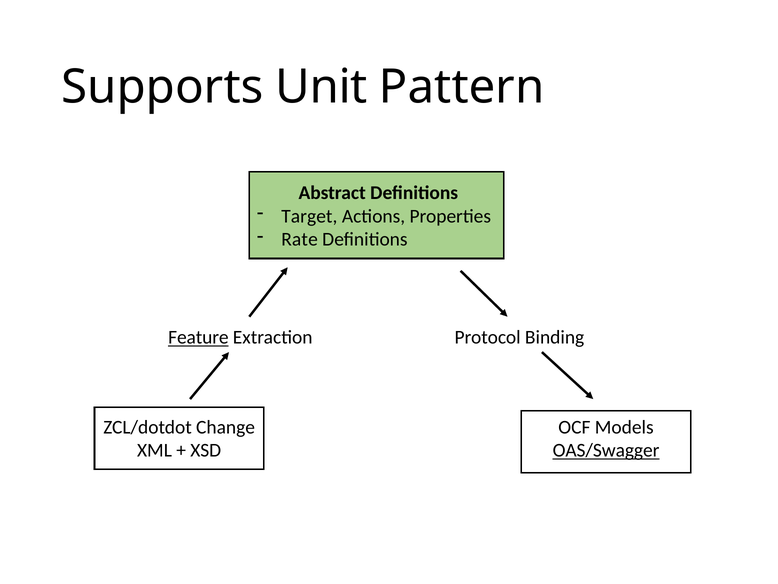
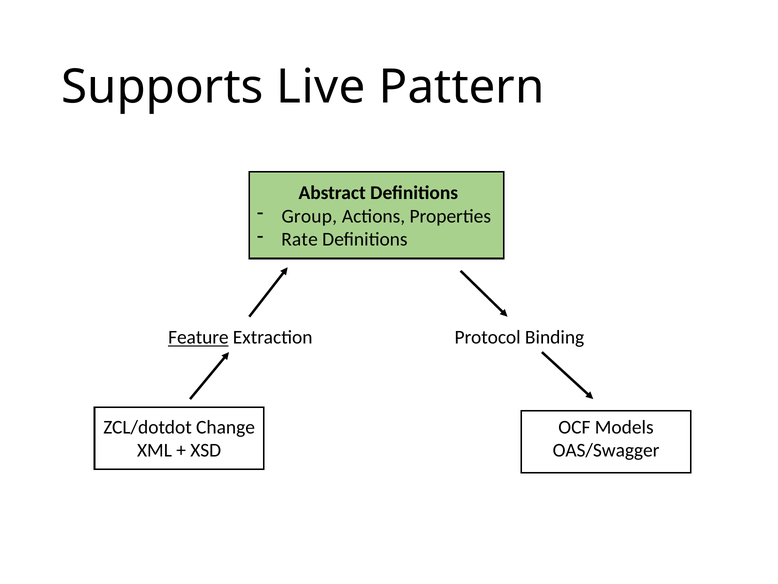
Unit: Unit -> Live
Target: Target -> Group
OAS/Swagger underline: present -> none
